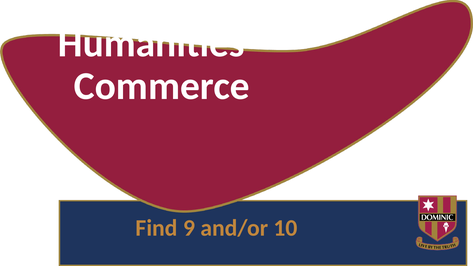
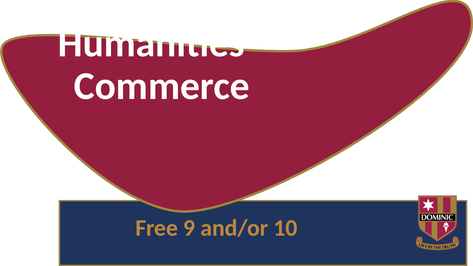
Find: Find -> Free
